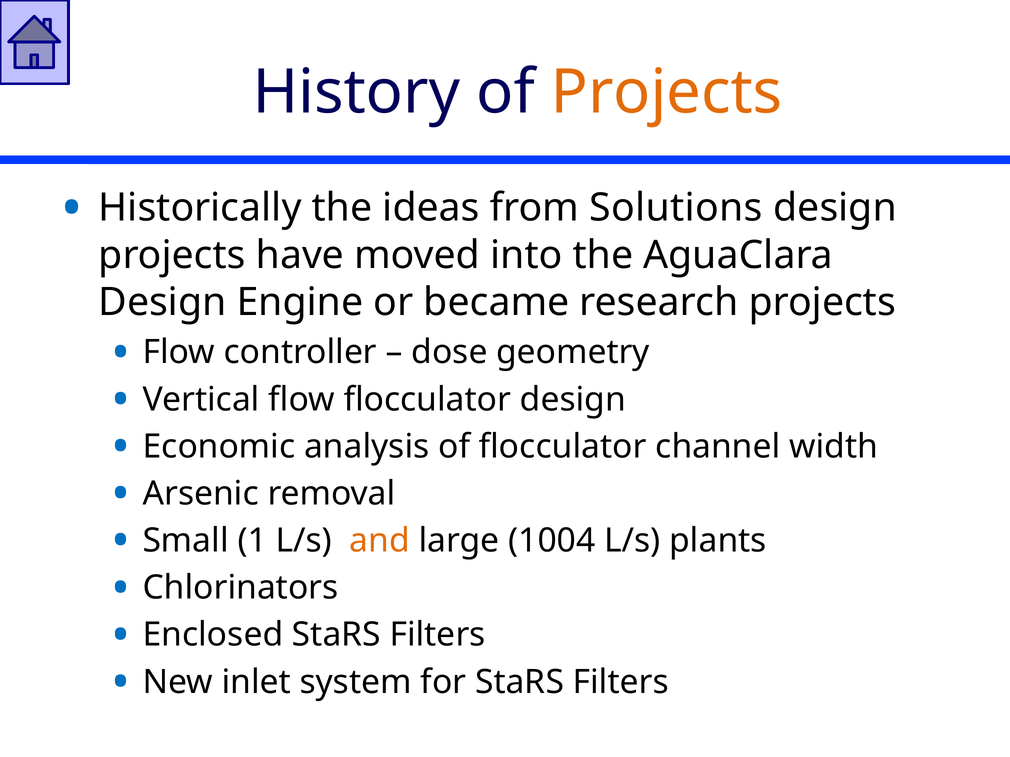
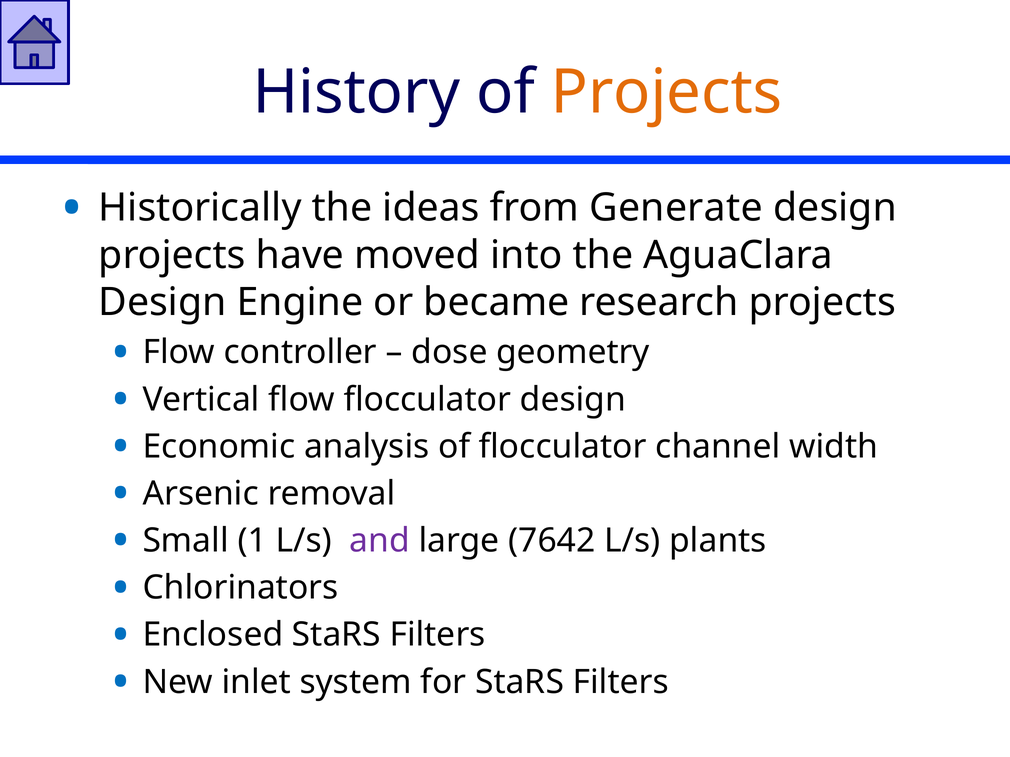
Solutions: Solutions -> Generate
and colour: orange -> purple
1004: 1004 -> 7642
